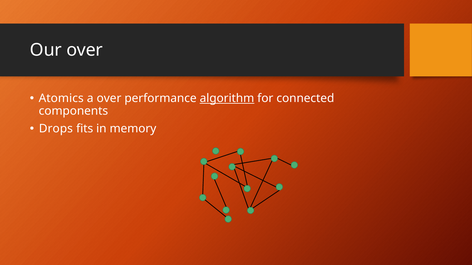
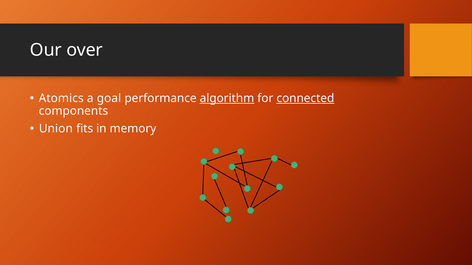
a over: over -> goal
connected underline: none -> present
Drops: Drops -> Union
